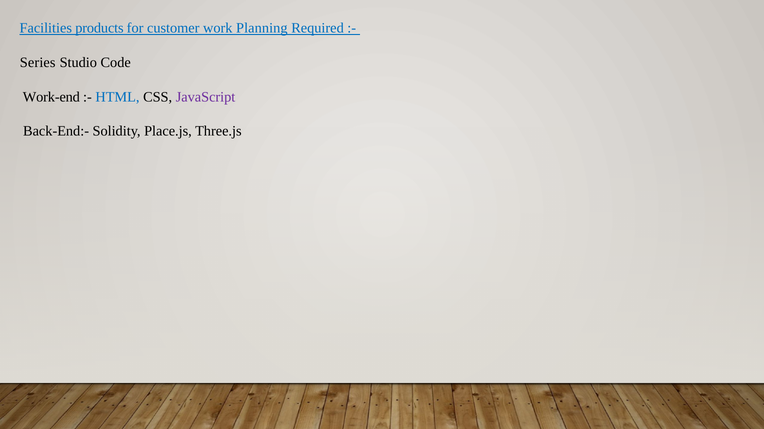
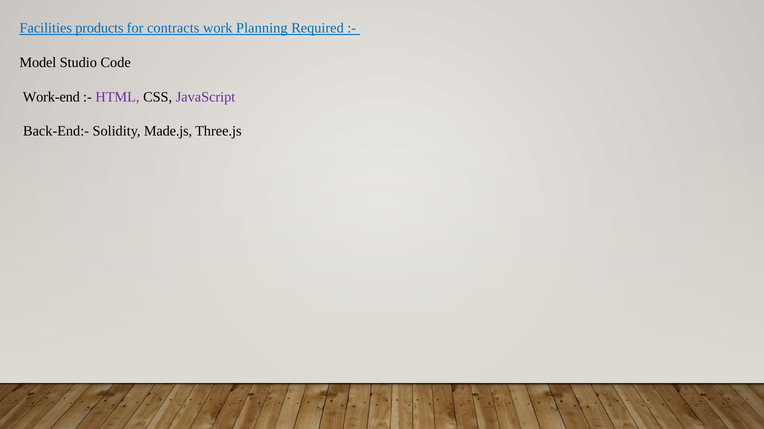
customer: customer -> contracts
Series: Series -> Model
HTML colour: blue -> purple
Place.js: Place.js -> Made.js
